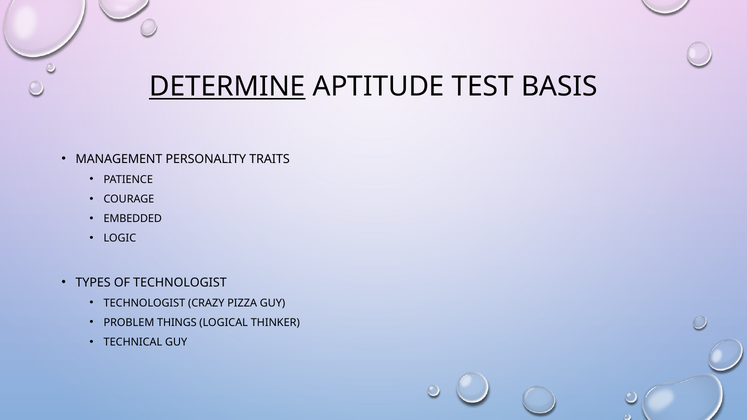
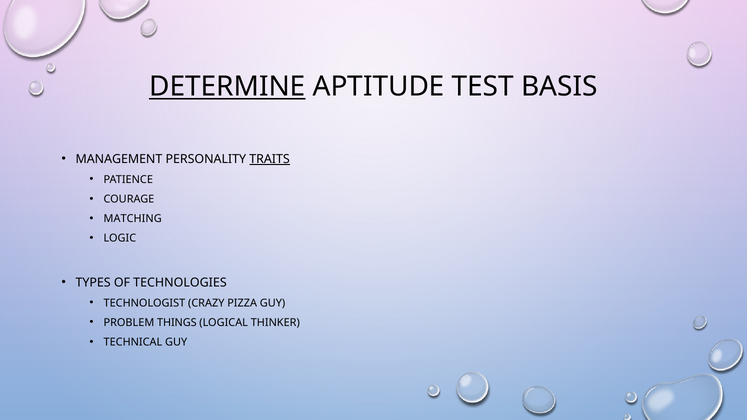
TRAITS underline: none -> present
EMBEDDED: EMBEDDED -> MATCHING
OF TECHNOLOGIST: TECHNOLOGIST -> TECHNOLOGIES
